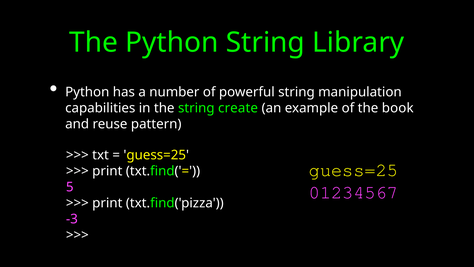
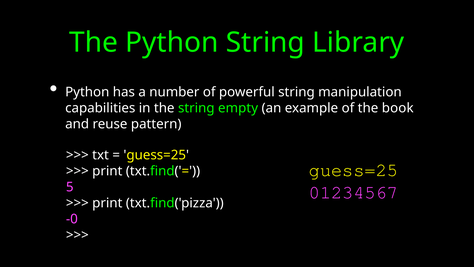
create: create -> empty
-3: -3 -> -0
